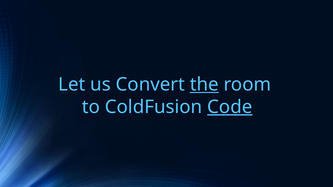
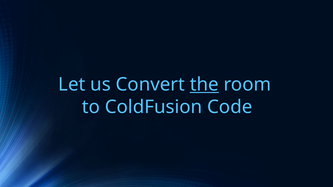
Code underline: present -> none
